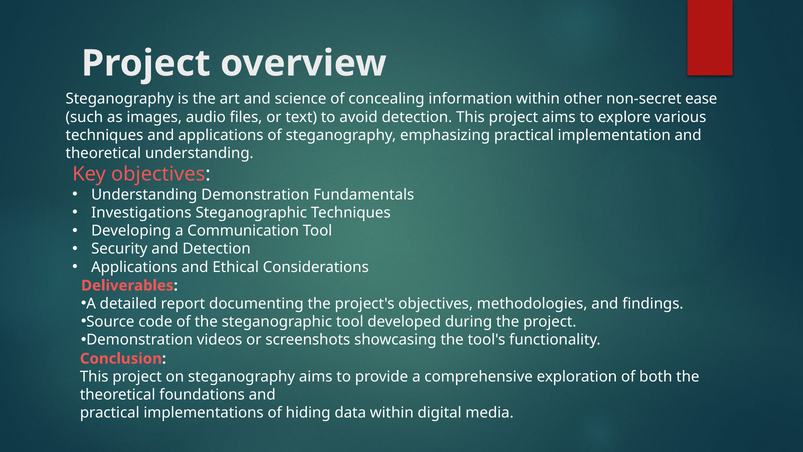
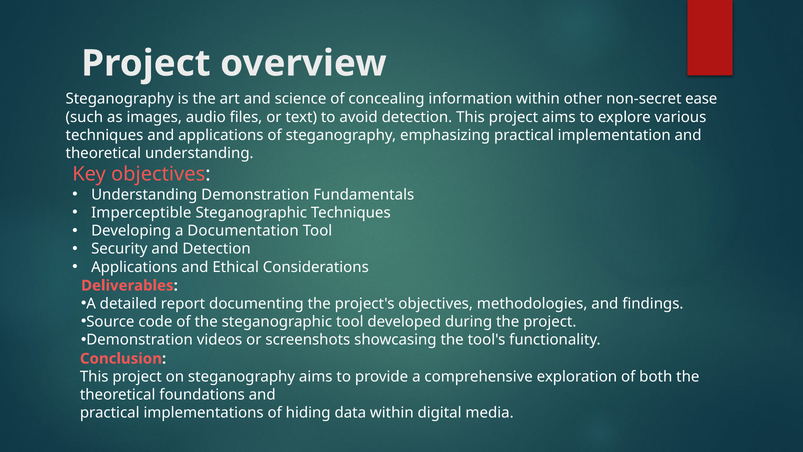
Investigations: Investigations -> Imperceptible
Communication: Communication -> Documentation
